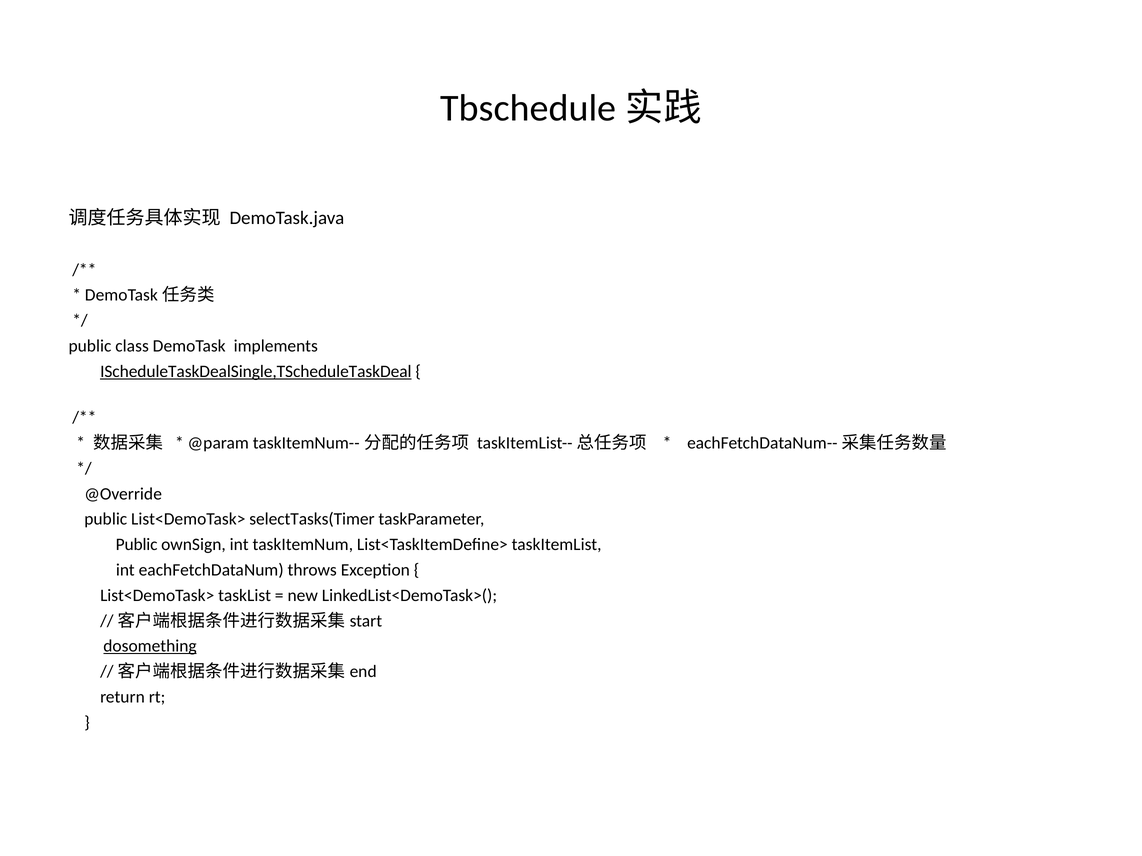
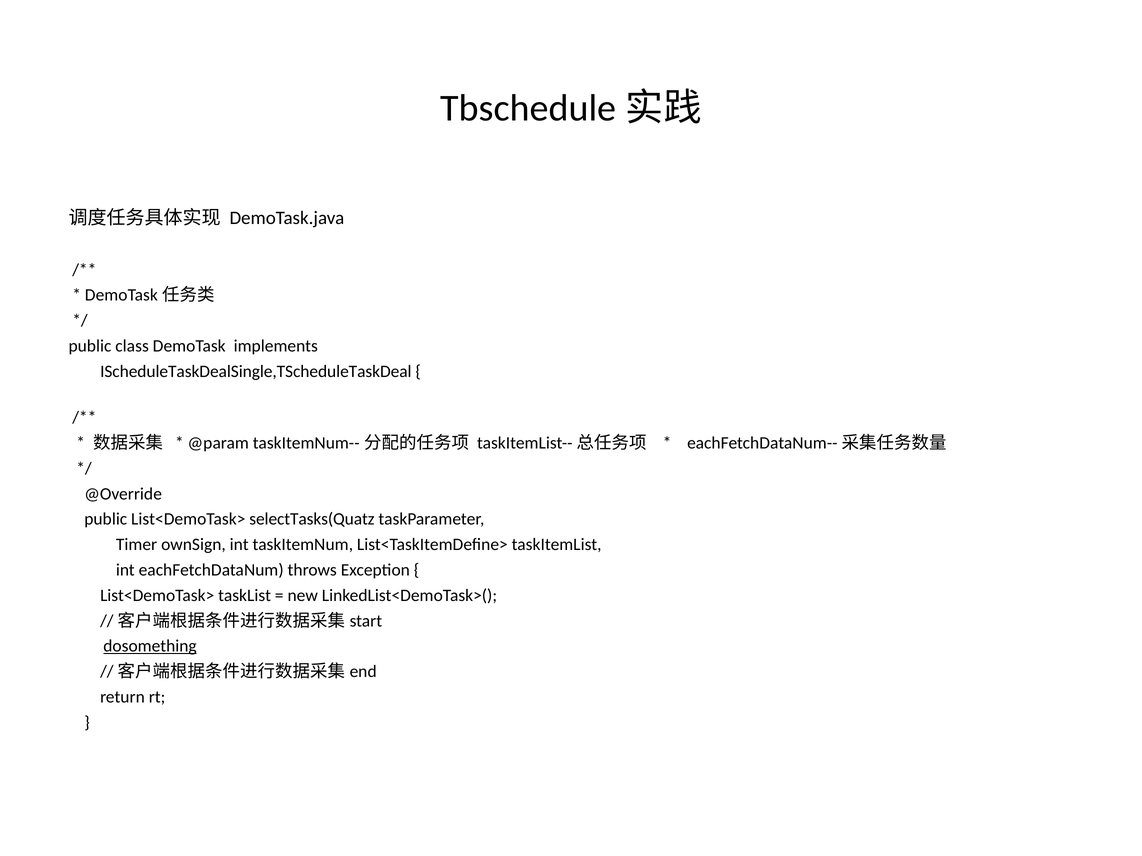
IScheduleTaskDealSingle,TScheduleTaskDeal underline: present -> none
selectTasks(Timer: selectTasks(Timer -> selectTasks(Quatz
Public at (137, 545): Public -> Timer
